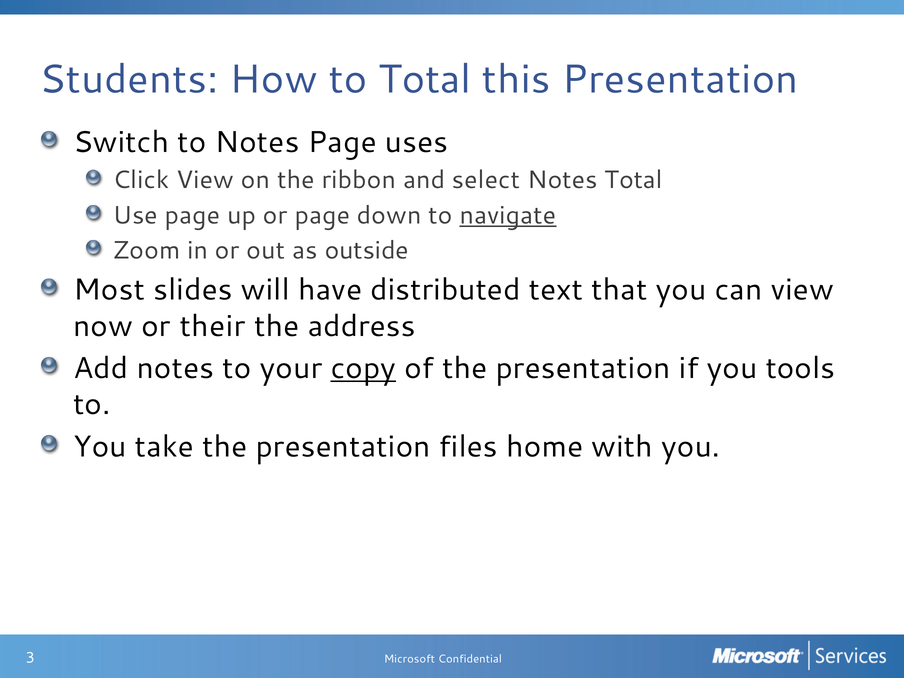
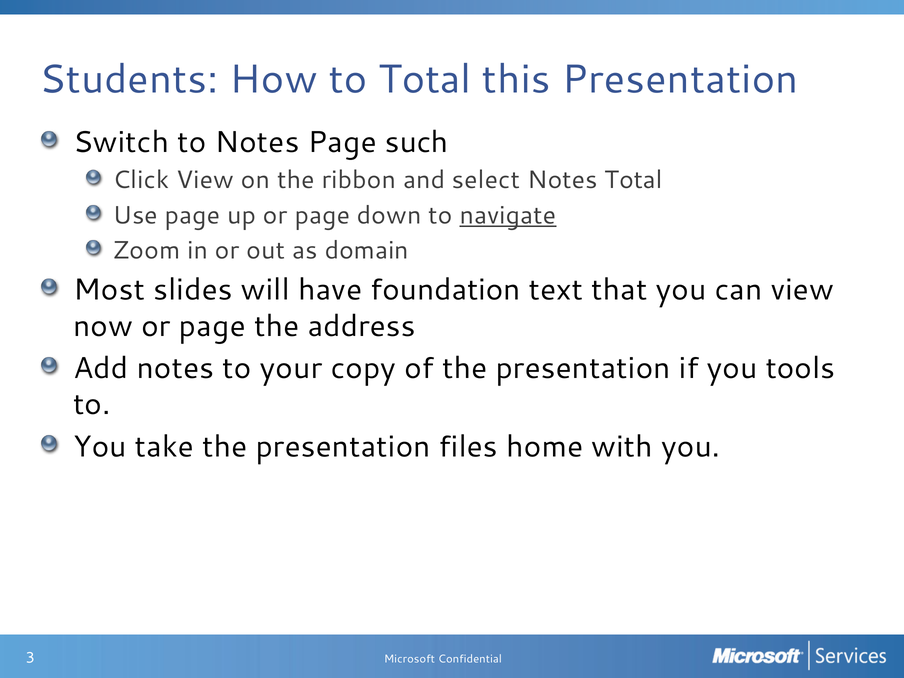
uses: uses -> such
outside: outside -> domain
distributed: distributed -> foundation
now or their: their -> page
copy underline: present -> none
